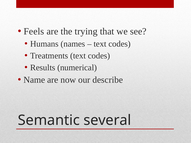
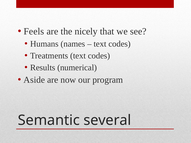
trying: trying -> nicely
Name: Name -> Aside
describe: describe -> program
